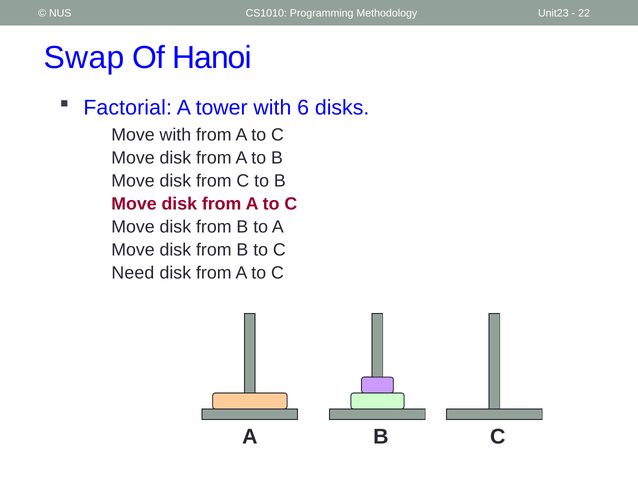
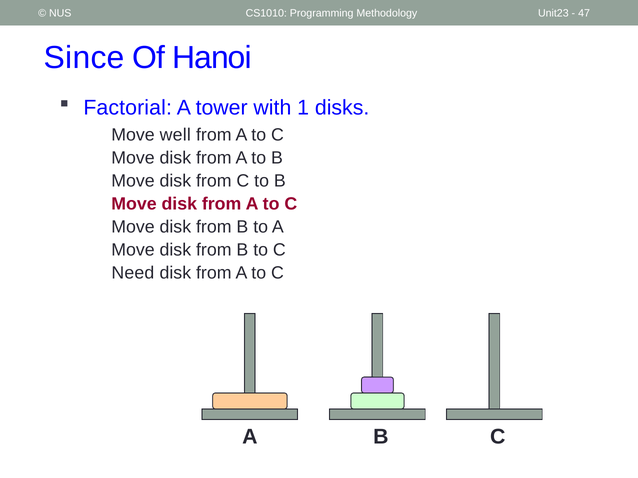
22: 22 -> 47
Swap: Swap -> Since
6: 6 -> 1
Move with: with -> well
